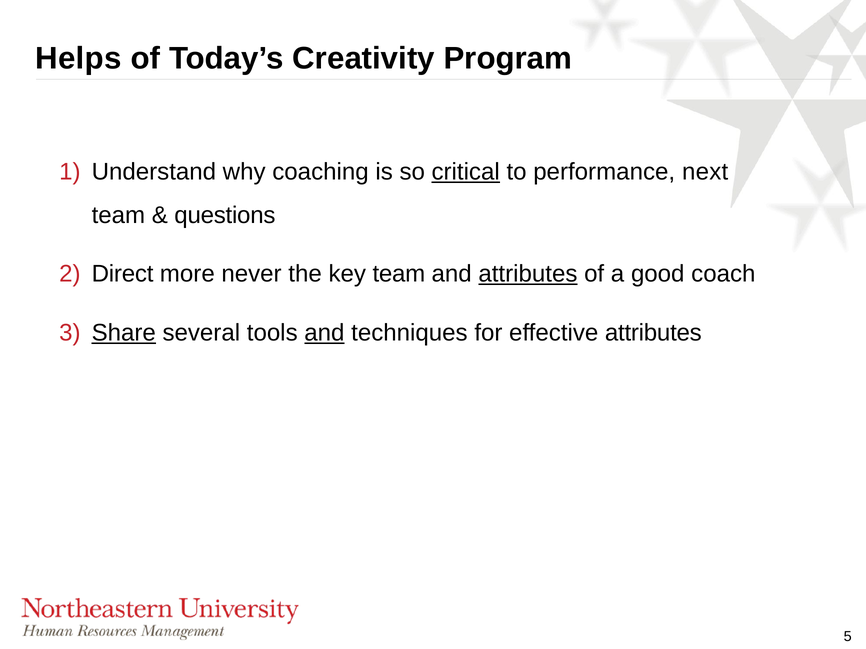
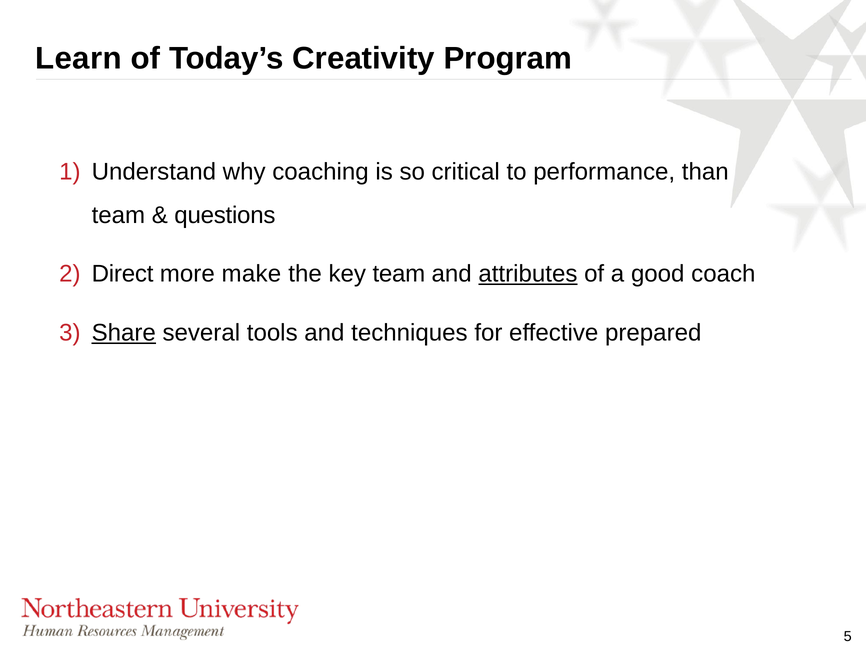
Helps: Helps -> Learn
critical underline: present -> none
next: next -> than
never: never -> make
and at (324, 333) underline: present -> none
effective attributes: attributes -> prepared
